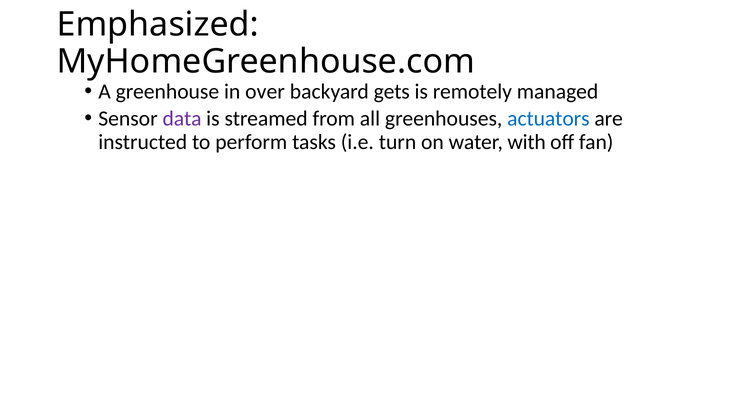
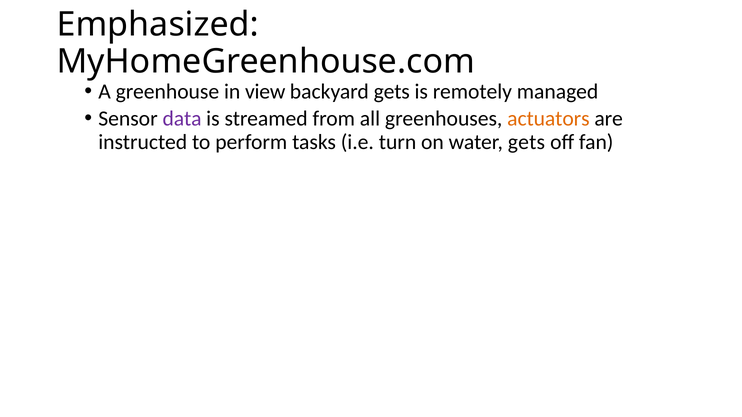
over: over -> view
actuators colour: blue -> orange
water with: with -> gets
